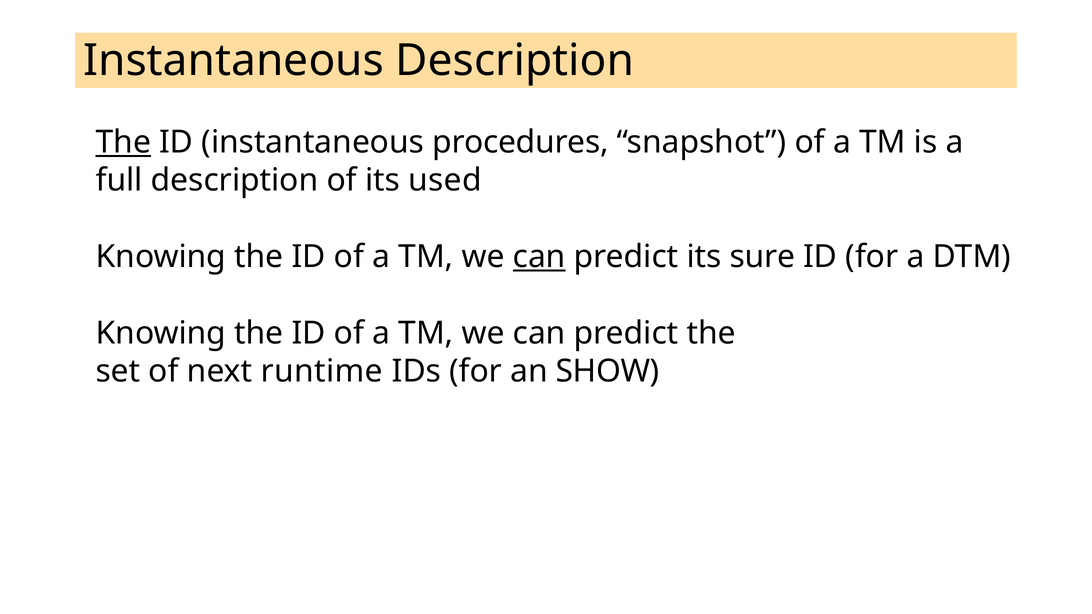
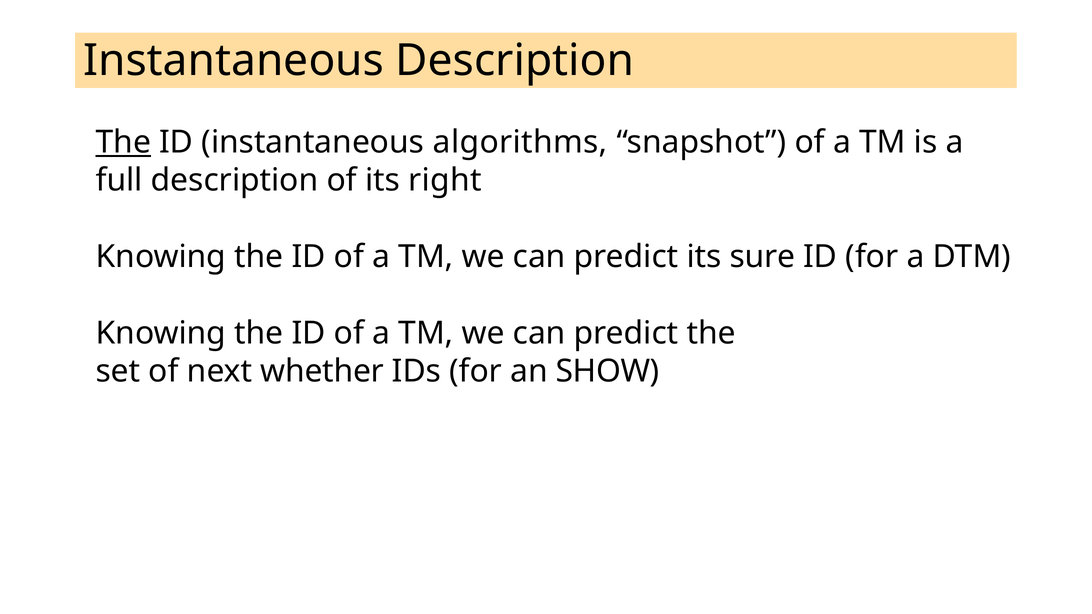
procedures: procedures -> algorithms
used: used -> right
can at (539, 257) underline: present -> none
runtime: runtime -> whether
